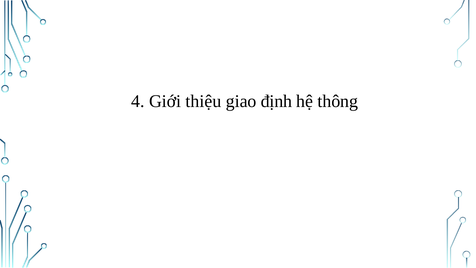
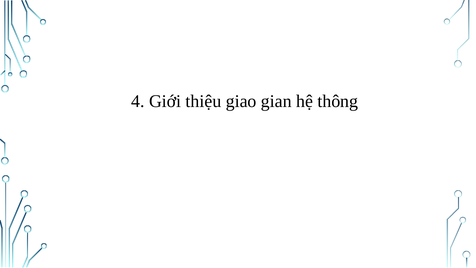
định: định -> gian
